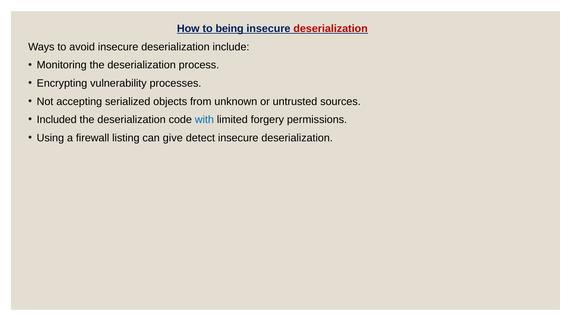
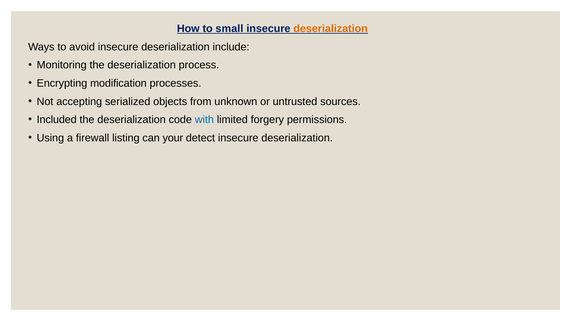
being: being -> small
deserialization at (331, 29) colour: red -> orange
vulnerability: vulnerability -> modification
give: give -> your
